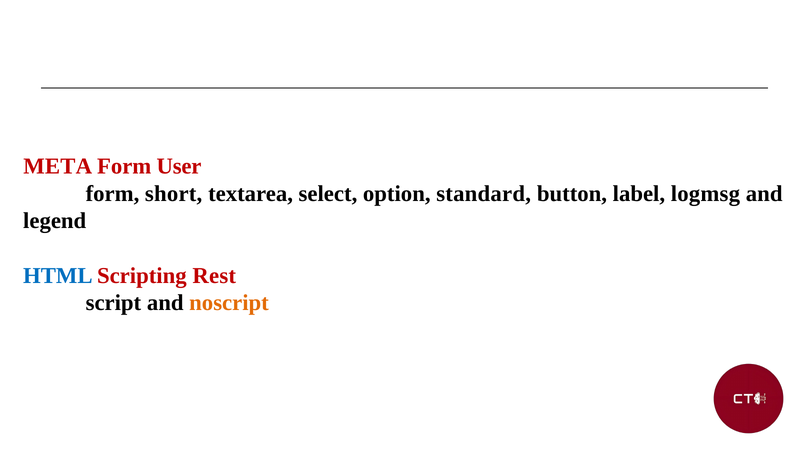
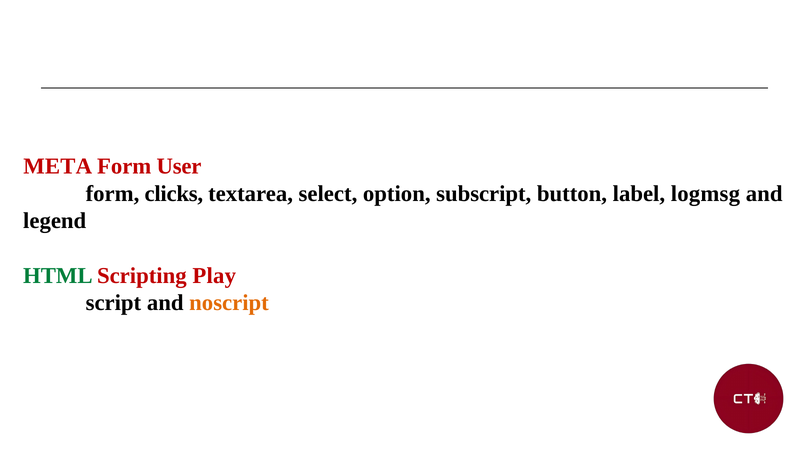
short: short -> clicks
standard: standard -> subscript
HTML colour: blue -> green
Rest: Rest -> Play
